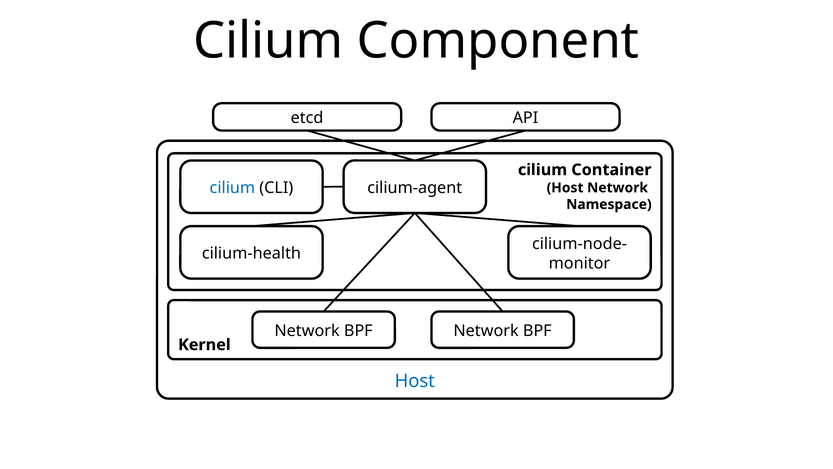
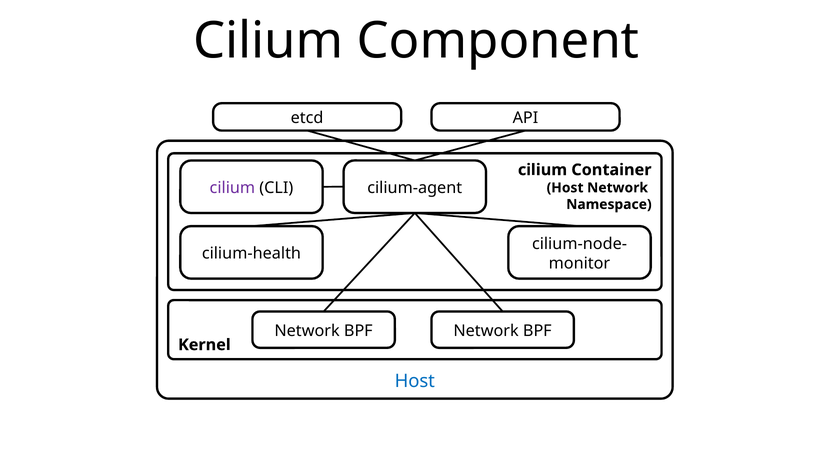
cilium at (232, 188) colour: blue -> purple
